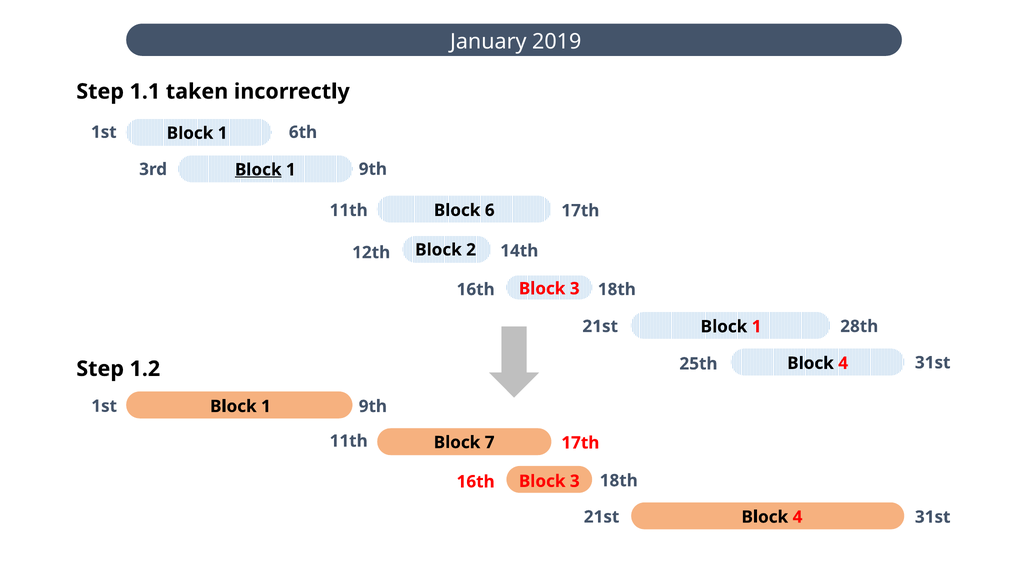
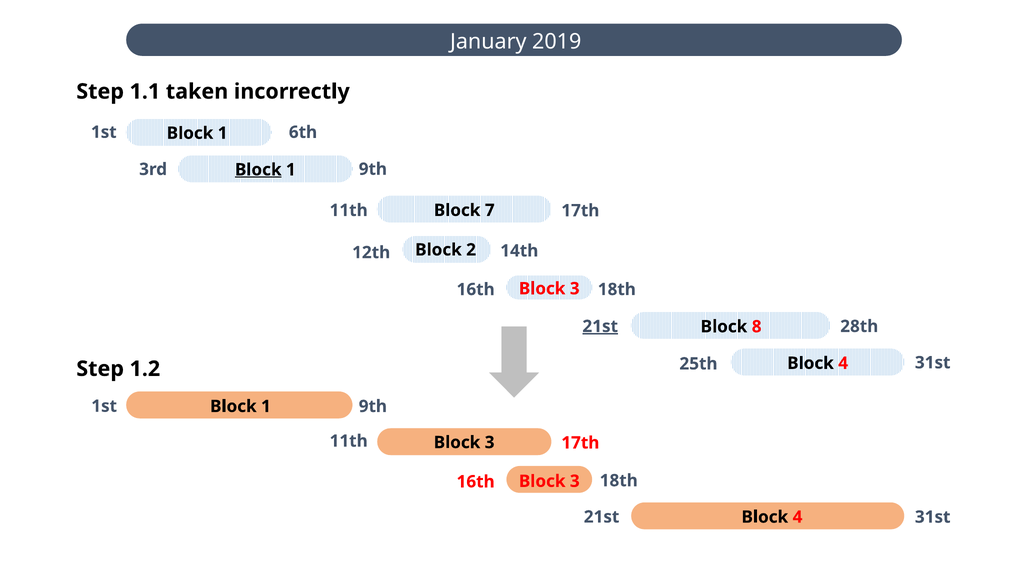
6: 6 -> 7
21st at (600, 326) underline: none -> present
1 at (757, 326): 1 -> 8
7 at (490, 442): 7 -> 3
